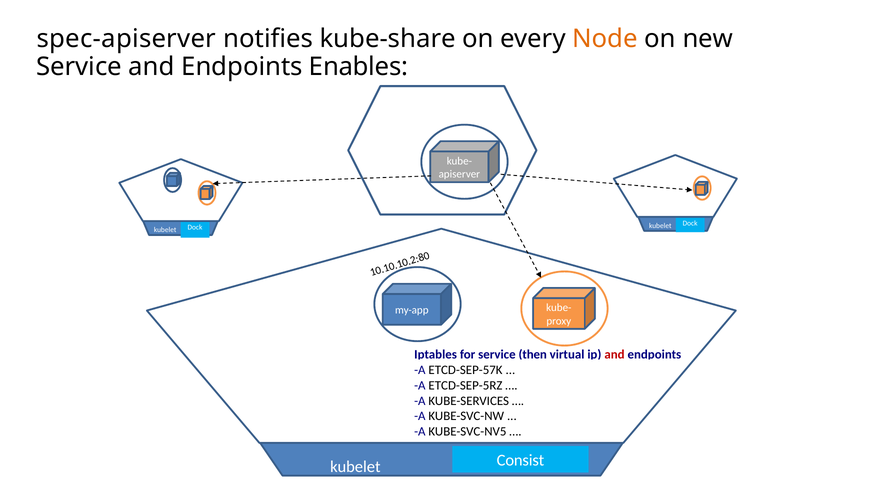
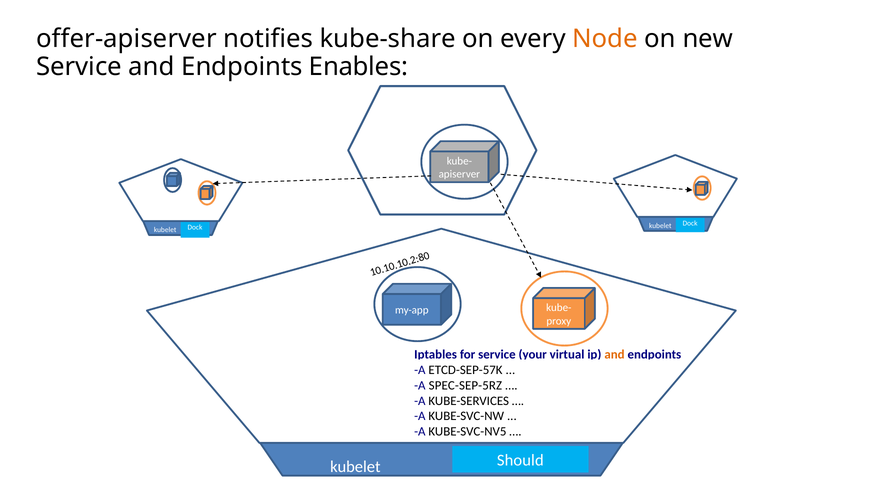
spec-apiserver: spec-apiserver -> offer-apiserver
then: then -> your
and at (615, 355) colour: red -> orange
ETCD-SEP-5RZ: ETCD-SEP-5RZ -> SPEC-SEP-5RZ
Consist: Consist -> Should
